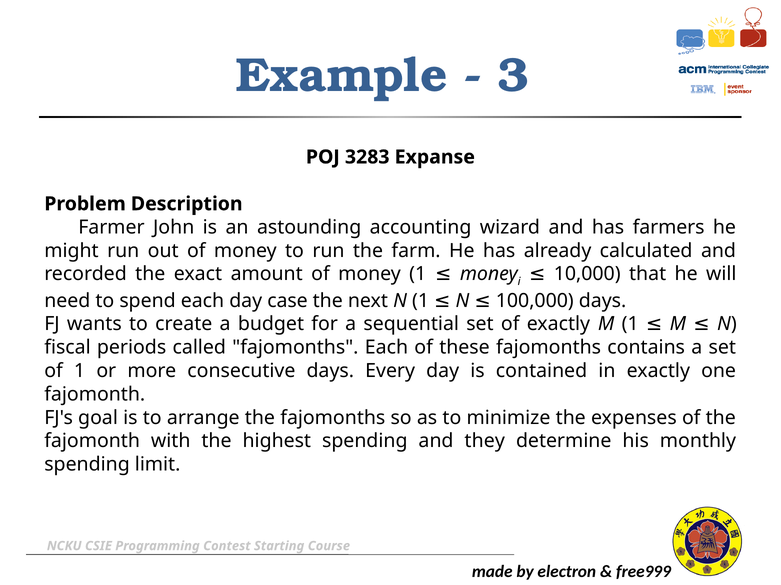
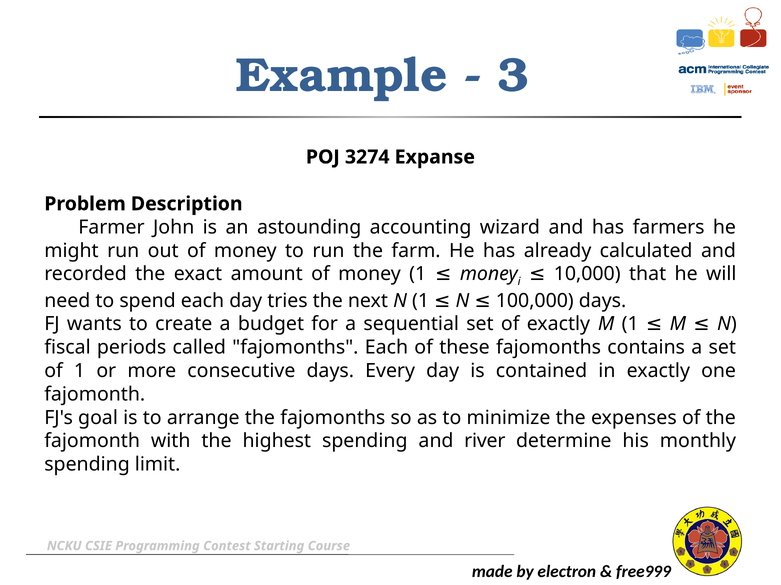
3283: 3283 -> 3274
case: case -> tries
they: they -> river
